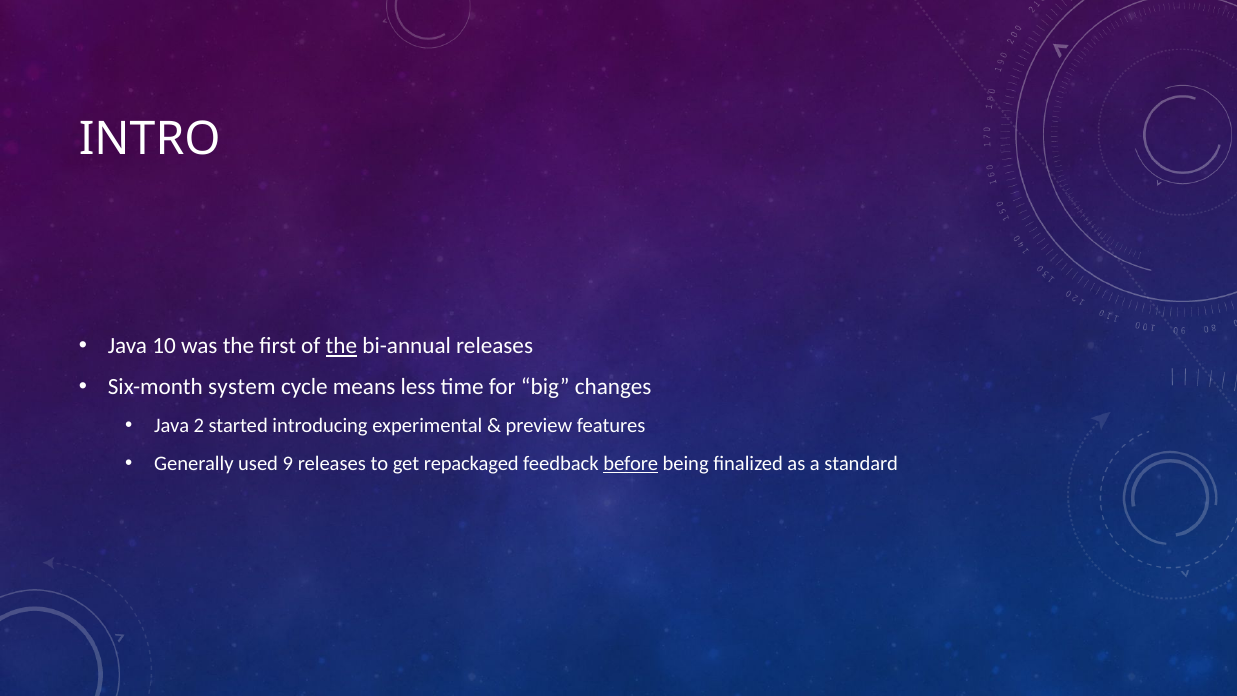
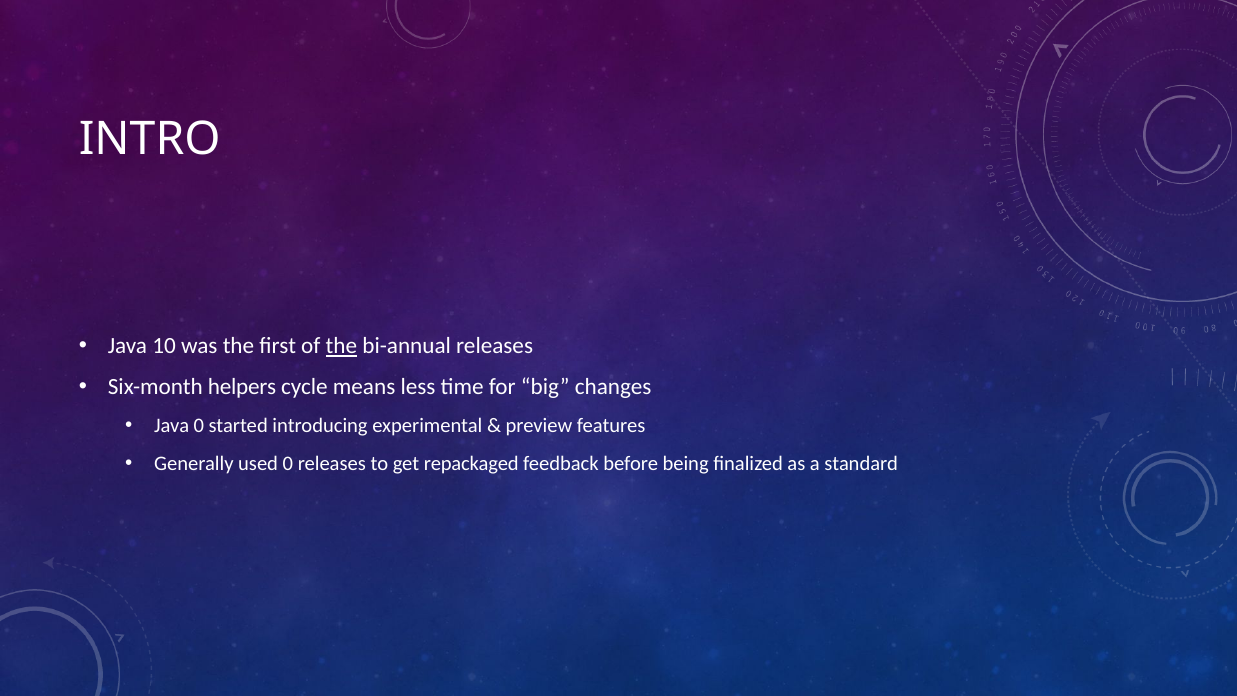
system: system -> helpers
Java 2: 2 -> 0
used 9: 9 -> 0
before underline: present -> none
